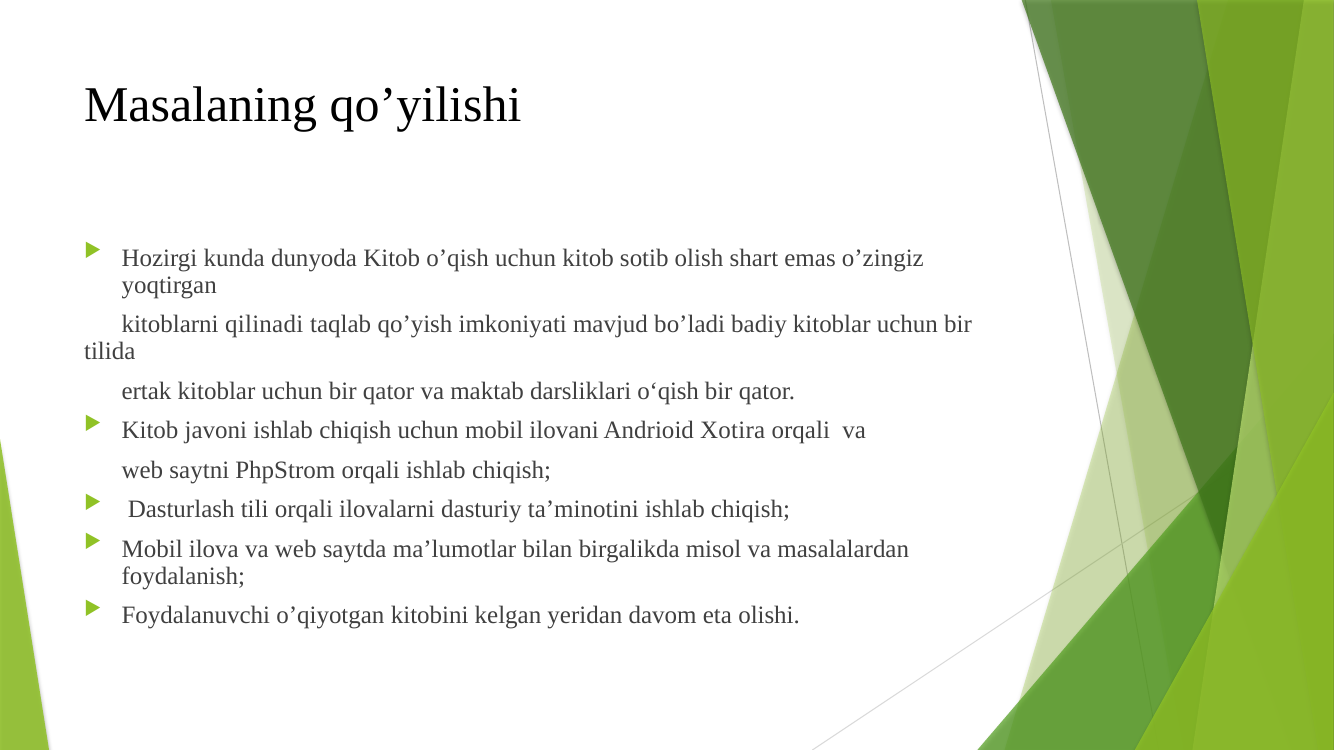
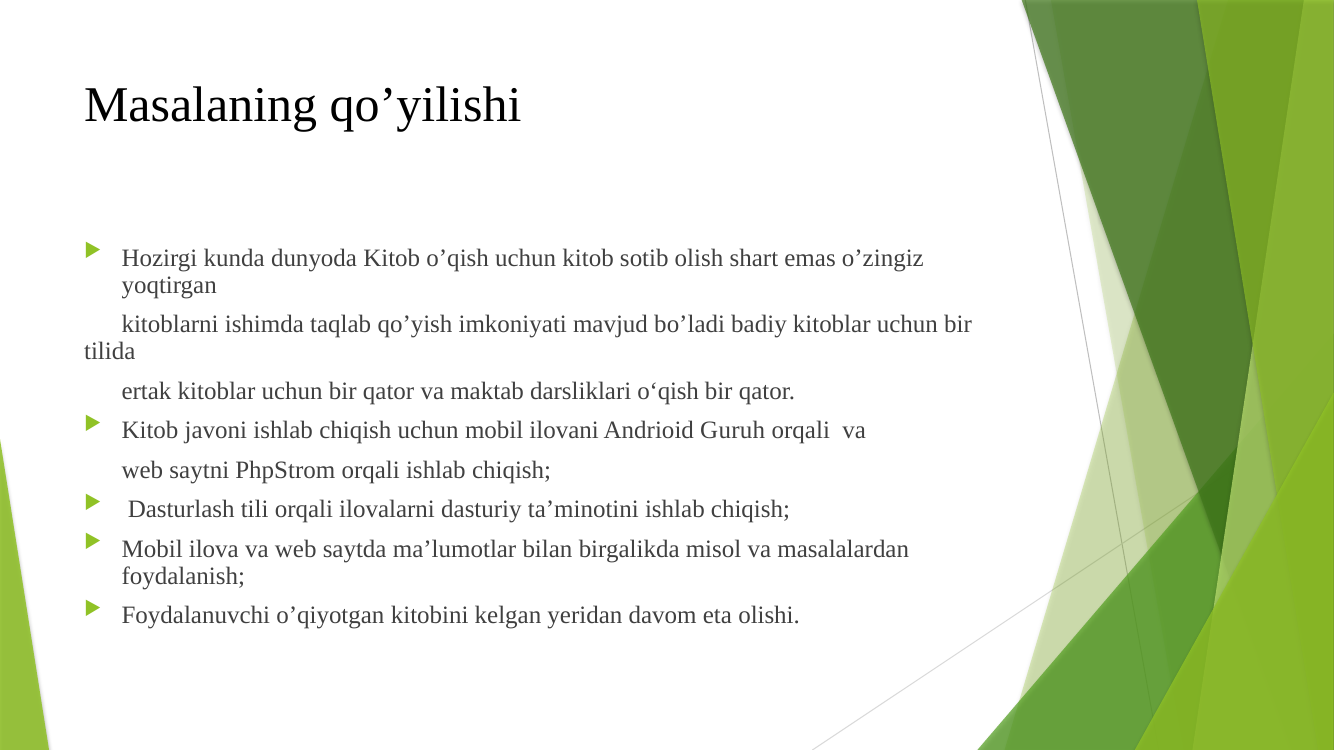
qilinadi: qilinadi -> ishimda
Xotira: Xotira -> Guruh
